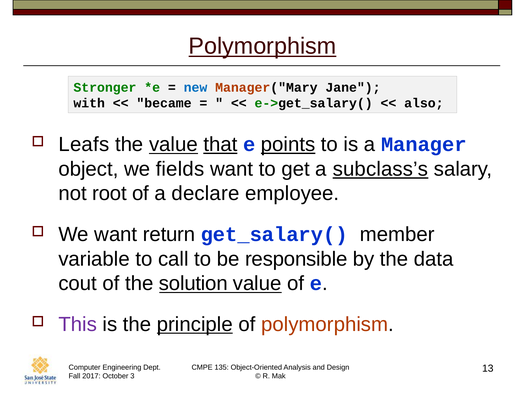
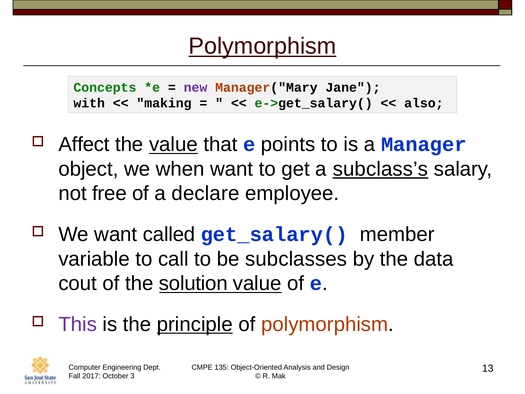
Stronger: Stronger -> Concepts
new colour: blue -> purple
became: became -> making
Leafs: Leafs -> Affect
that underline: present -> none
points underline: present -> none
fields: fields -> when
root: root -> free
return: return -> called
responsible: responsible -> subclasses
